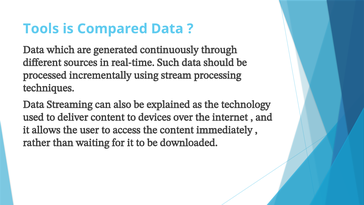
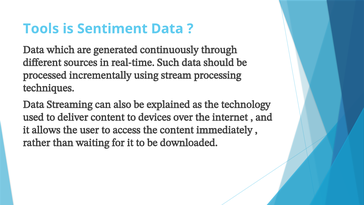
Compared: Compared -> Sentiment
